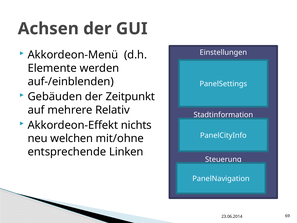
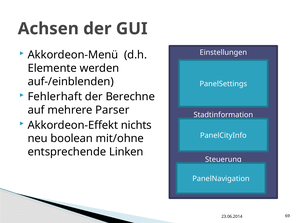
Gebäuden: Gebäuden -> Fehlerhaft
Zeitpunkt: Zeitpunkt -> Berechne
Relativ: Relativ -> Parser
welchen: welchen -> boolean
